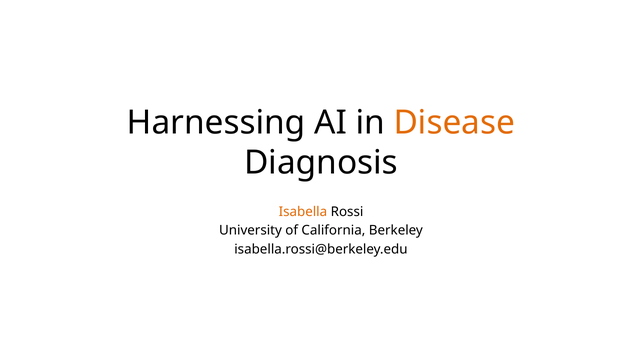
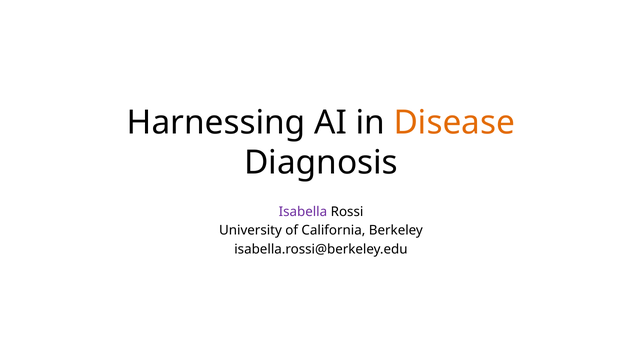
Isabella colour: orange -> purple
